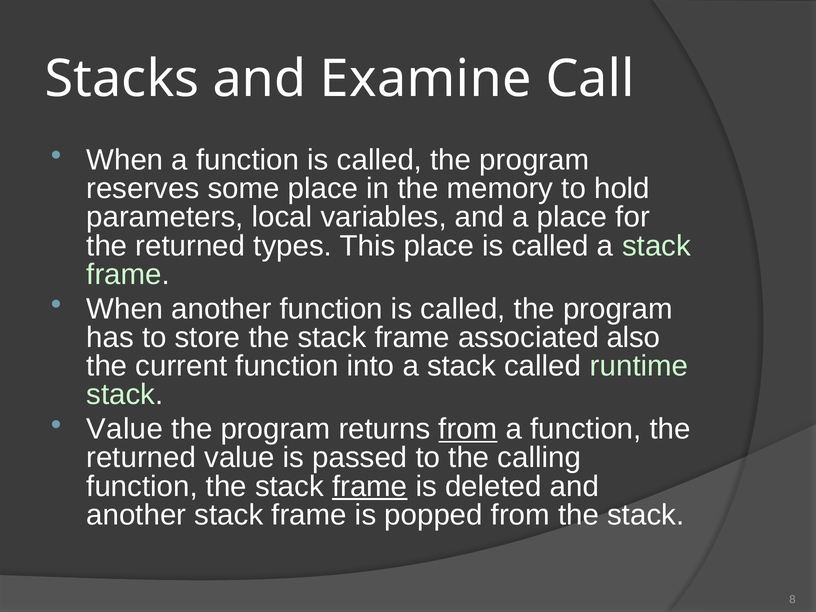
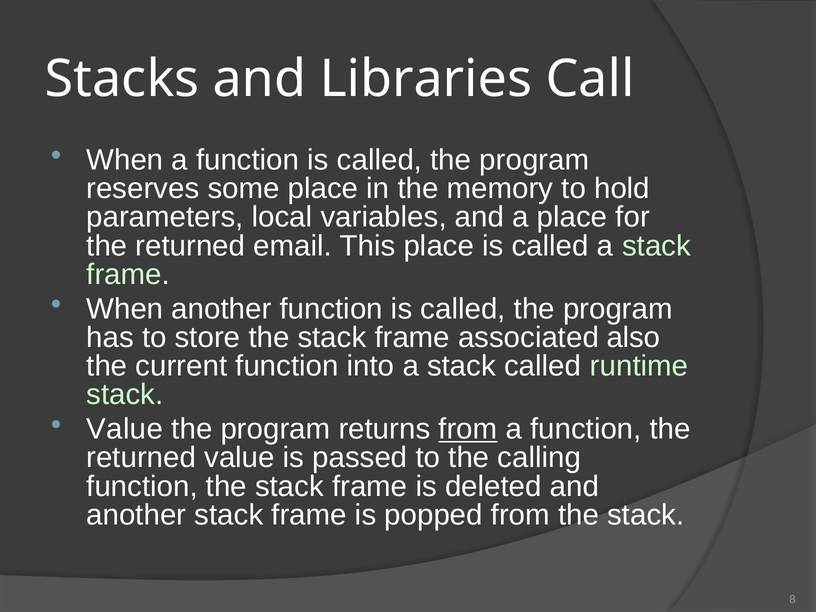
Examine: Examine -> Libraries
types: types -> email
frame at (370, 486) underline: present -> none
